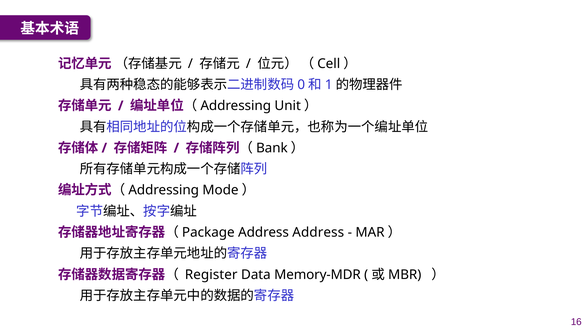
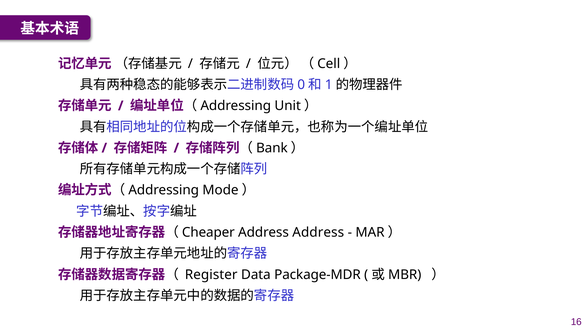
Package: Package -> Cheaper
Memory-MDR: Memory-MDR -> Package-MDR
